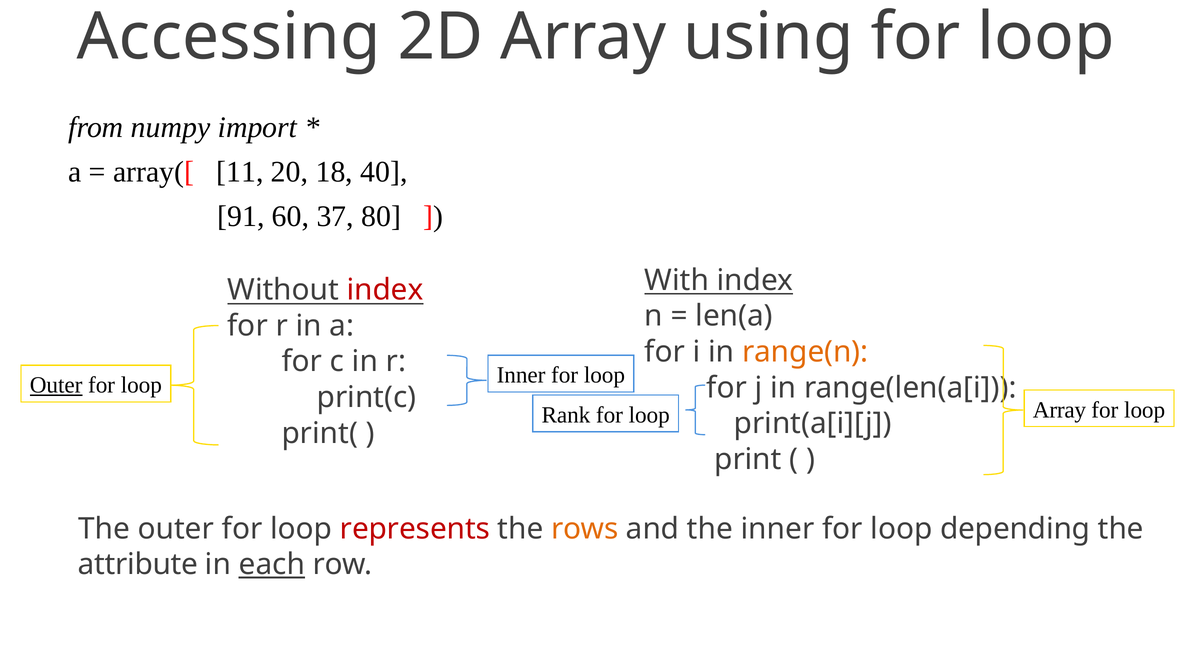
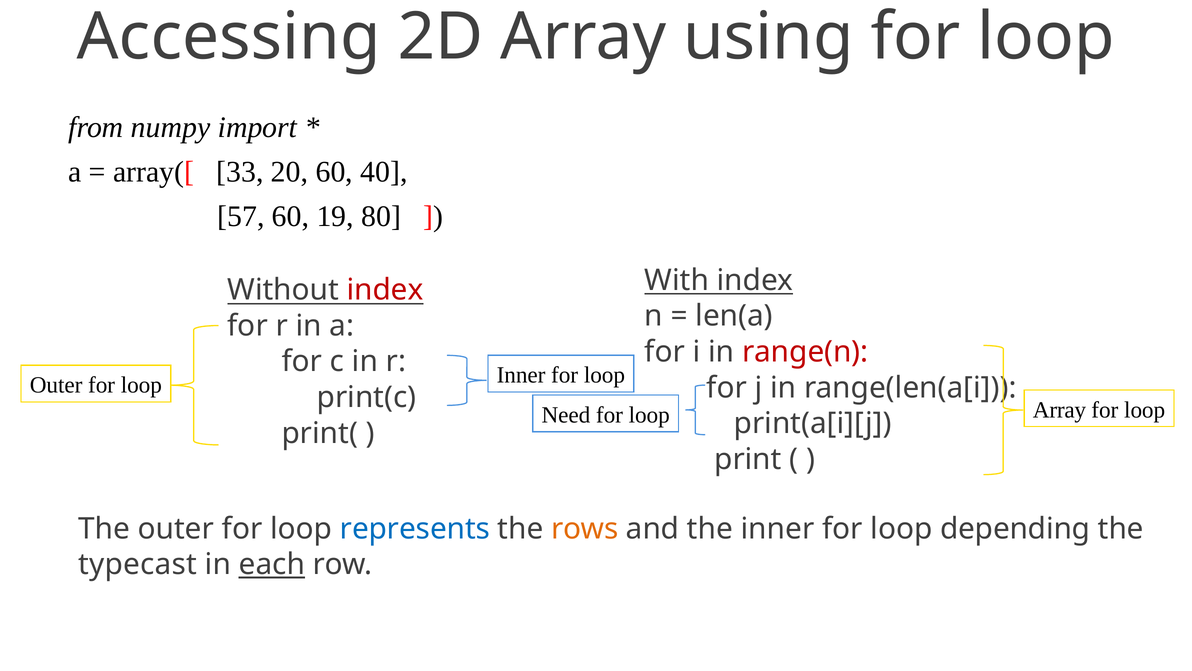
11: 11 -> 33
20 18: 18 -> 60
91: 91 -> 57
37: 37 -> 19
range(n colour: orange -> red
Outer at (56, 385) underline: present -> none
Rank: Rank -> Need
represents colour: red -> blue
attribute: attribute -> typecast
